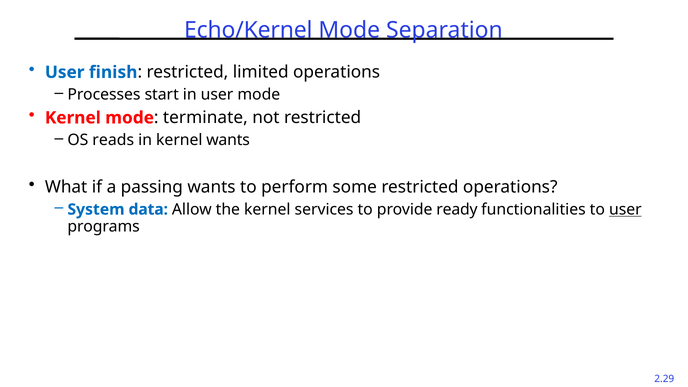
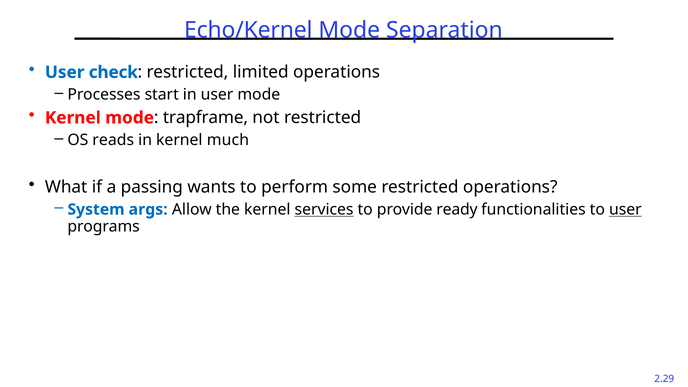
finish: finish -> check
terminate: terminate -> trapframe
kernel wants: wants -> much
data: data -> args
services underline: none -> present
